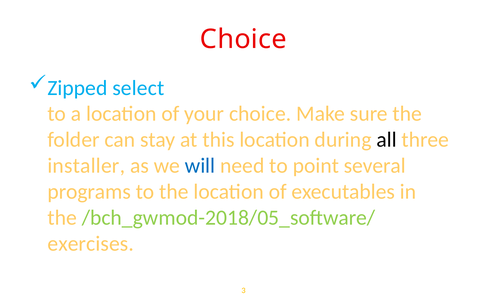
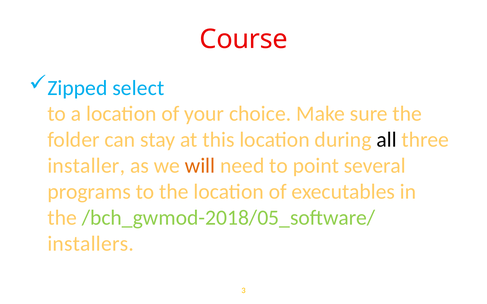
Choice at (243, 39): Choice -> Course
will colour: blue -> orange
exercises: exercises -> installers
